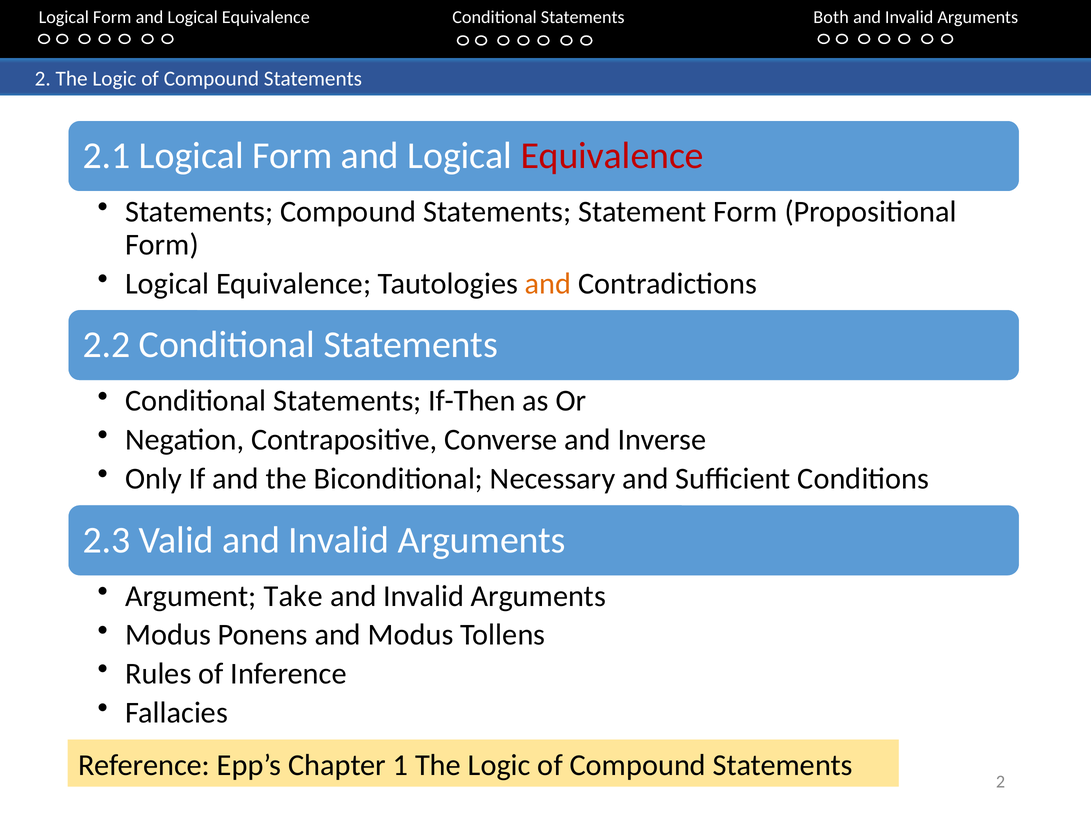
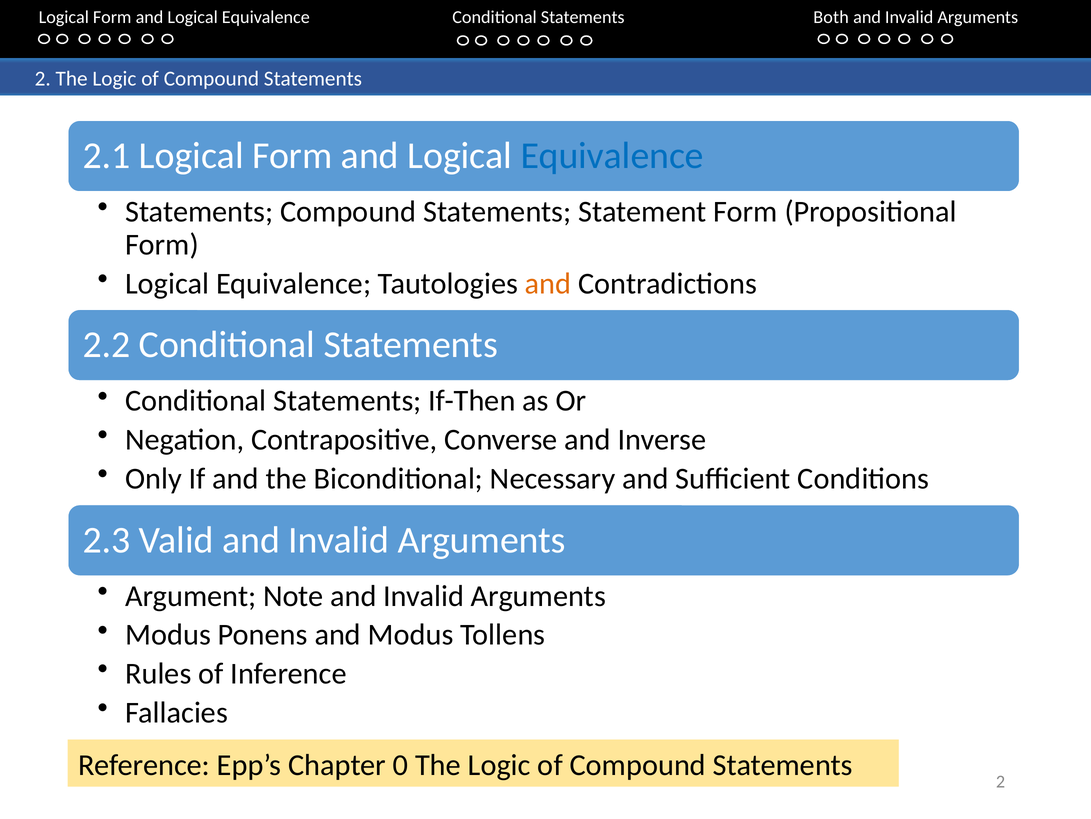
Equivalence at (612, 156) colour: red -> blue
Take: Take -> Note
1: 1 -> 0
